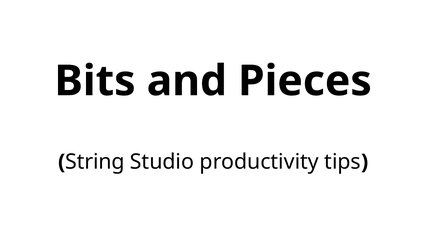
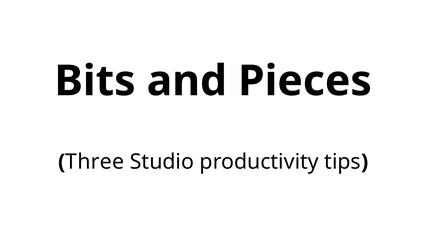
String: String -> Three
